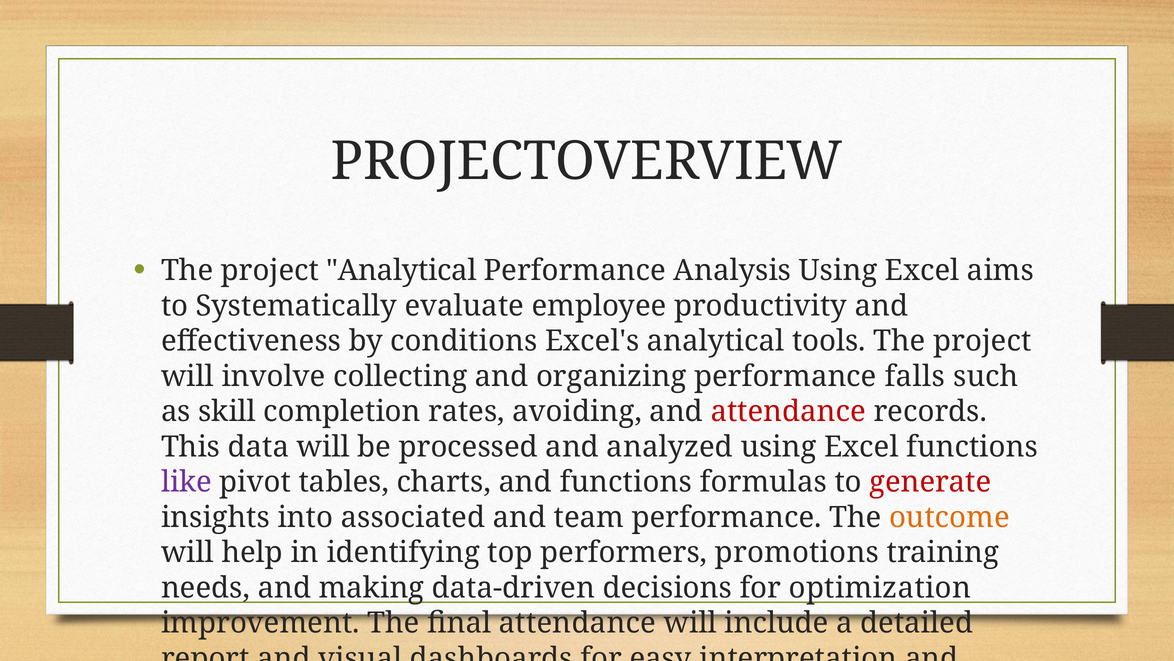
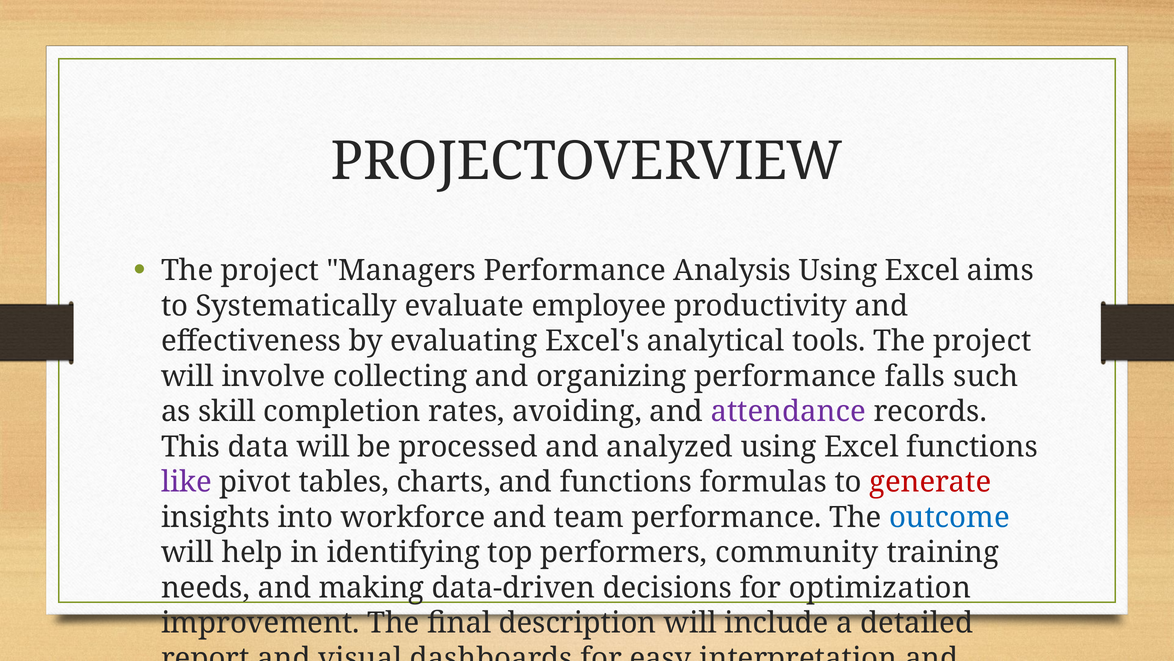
project Analytical: Analytical -> Managers
conditions: conditions -> evaluating
attendance at (788, 411) colour: red -> purple
associated: associated -> workforce
outcome colour: orange -> blue
promotions: promotions -> community
final attendance: attendance -> description
